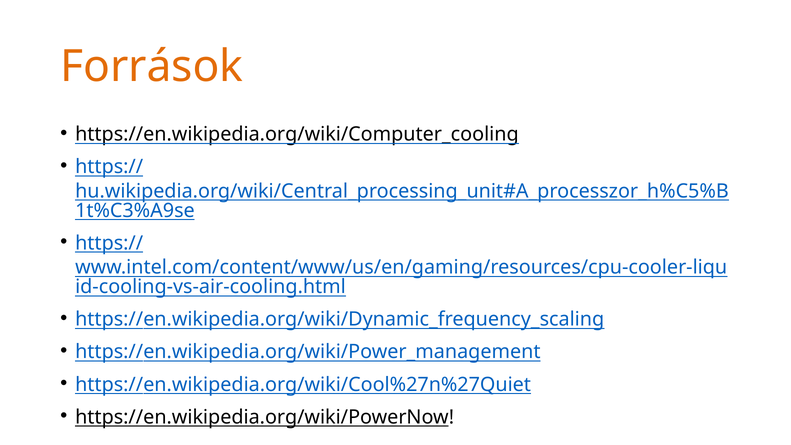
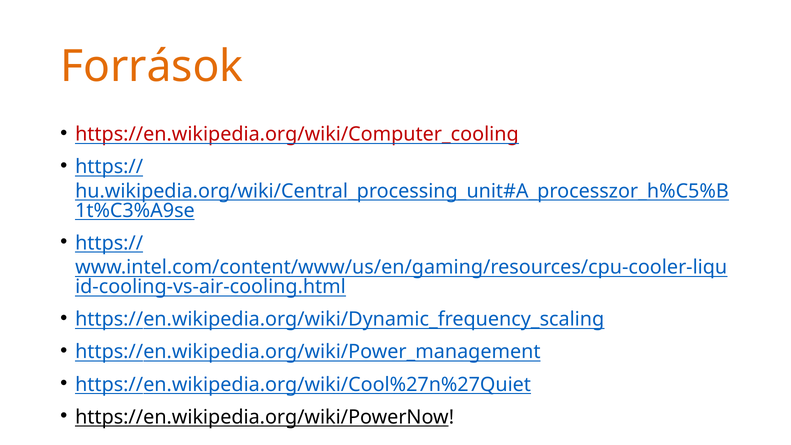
https://en.wikipedia.org/wiki/Computer_cooling colour: black -> red
